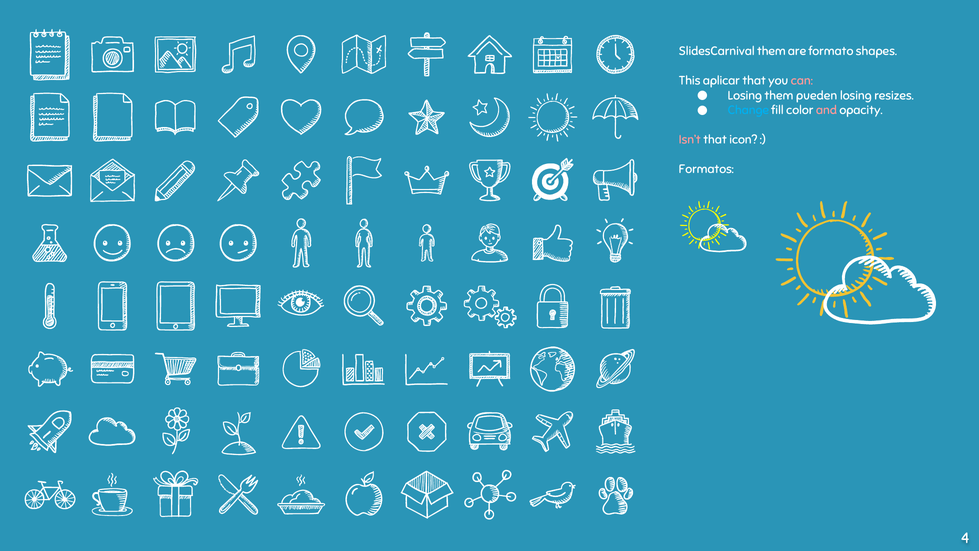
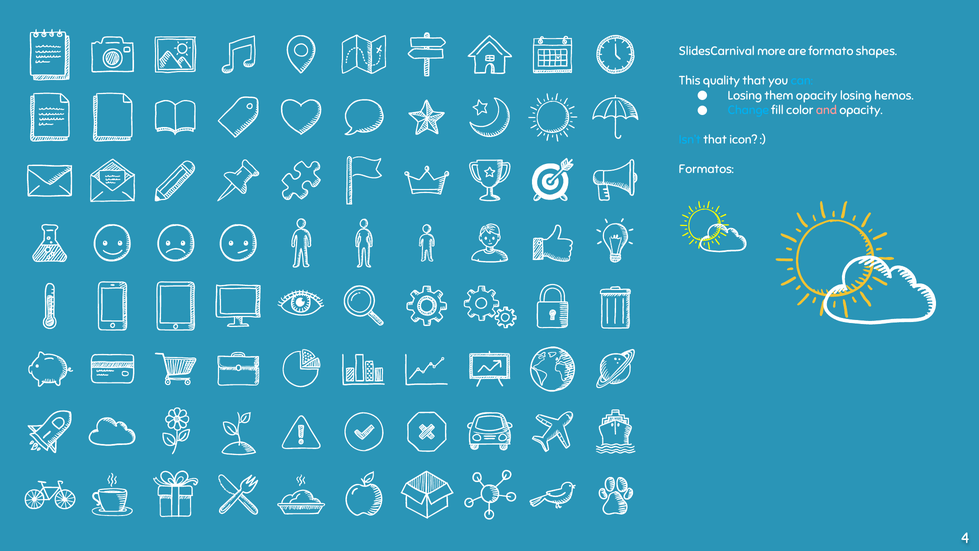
SlidesCarnival them: them -> more
aplicar: aplicar -> quality
can colour: pink -> light blue
them pueden: pueden -> opacity
resizes: resizes -> hemos
Isn’t colour: pink -> light blue
